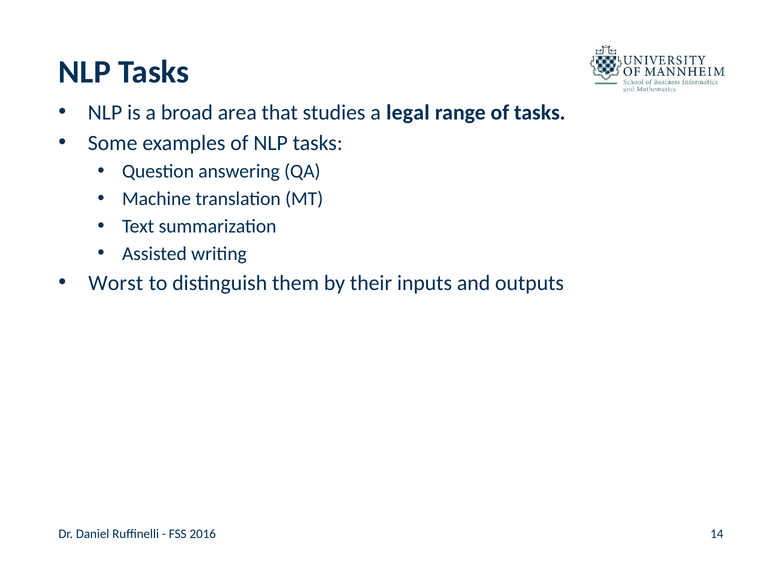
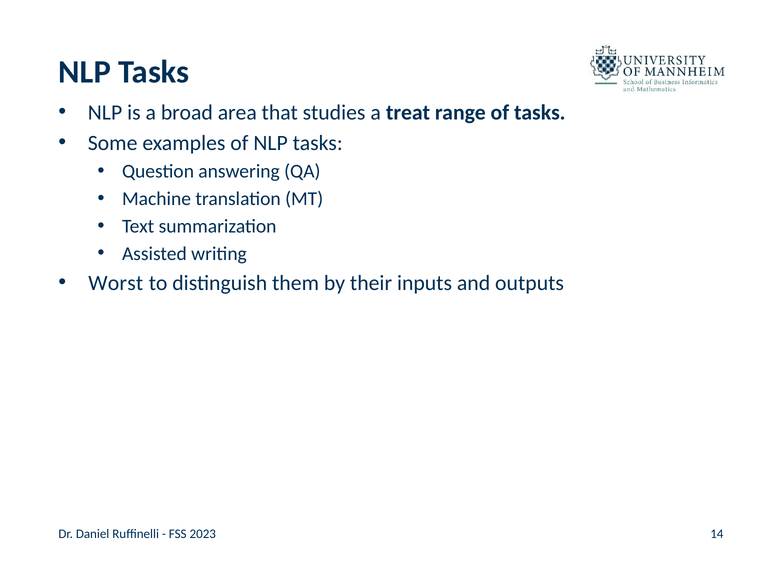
legal: legal -> treat
2016: 2016 -> 2023
